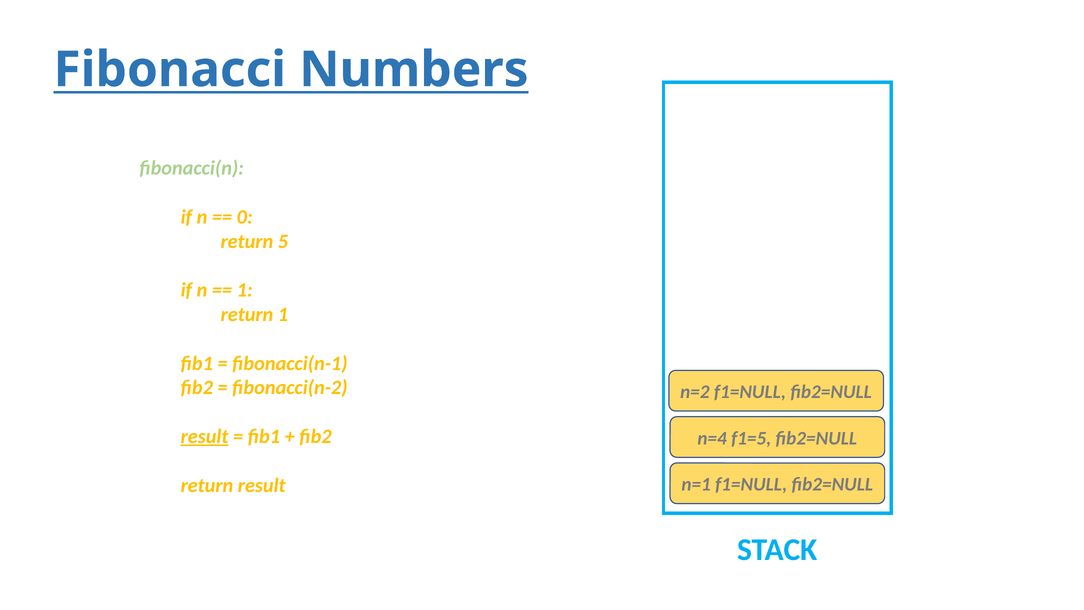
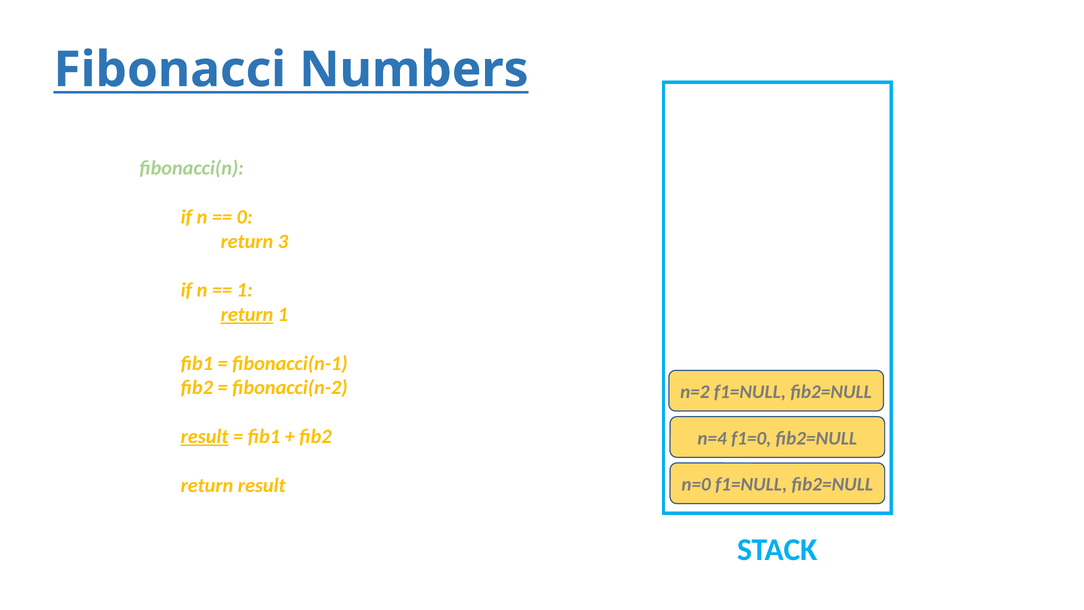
5: 5 -> 3
return at (247, 314) underline: none -> present
f1=5: f1=5 -> f1=0
n=1: n=1 -> n=0
